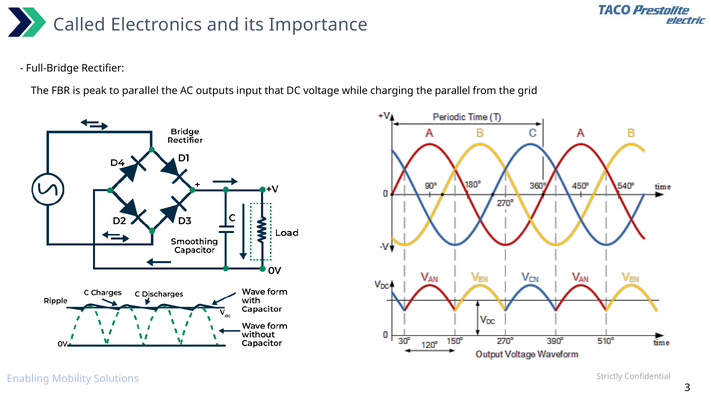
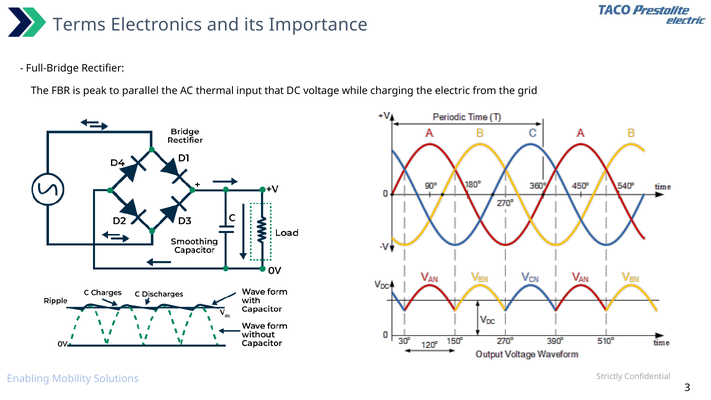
Called: Called -> Terms
outputs: outputs -> thermal
the parallel: parallel -> electric
